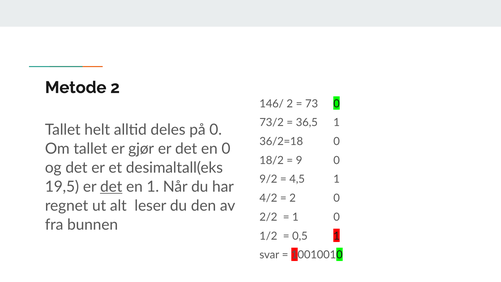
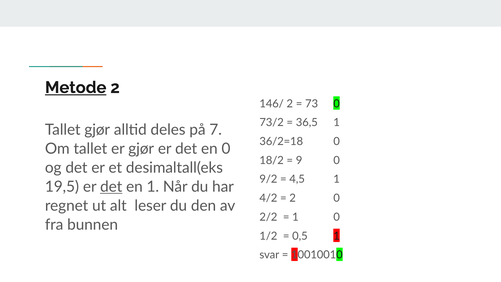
Metode underline: none -> present
Tallet helt: helt -> gjør
på 0: 0 -> 7
